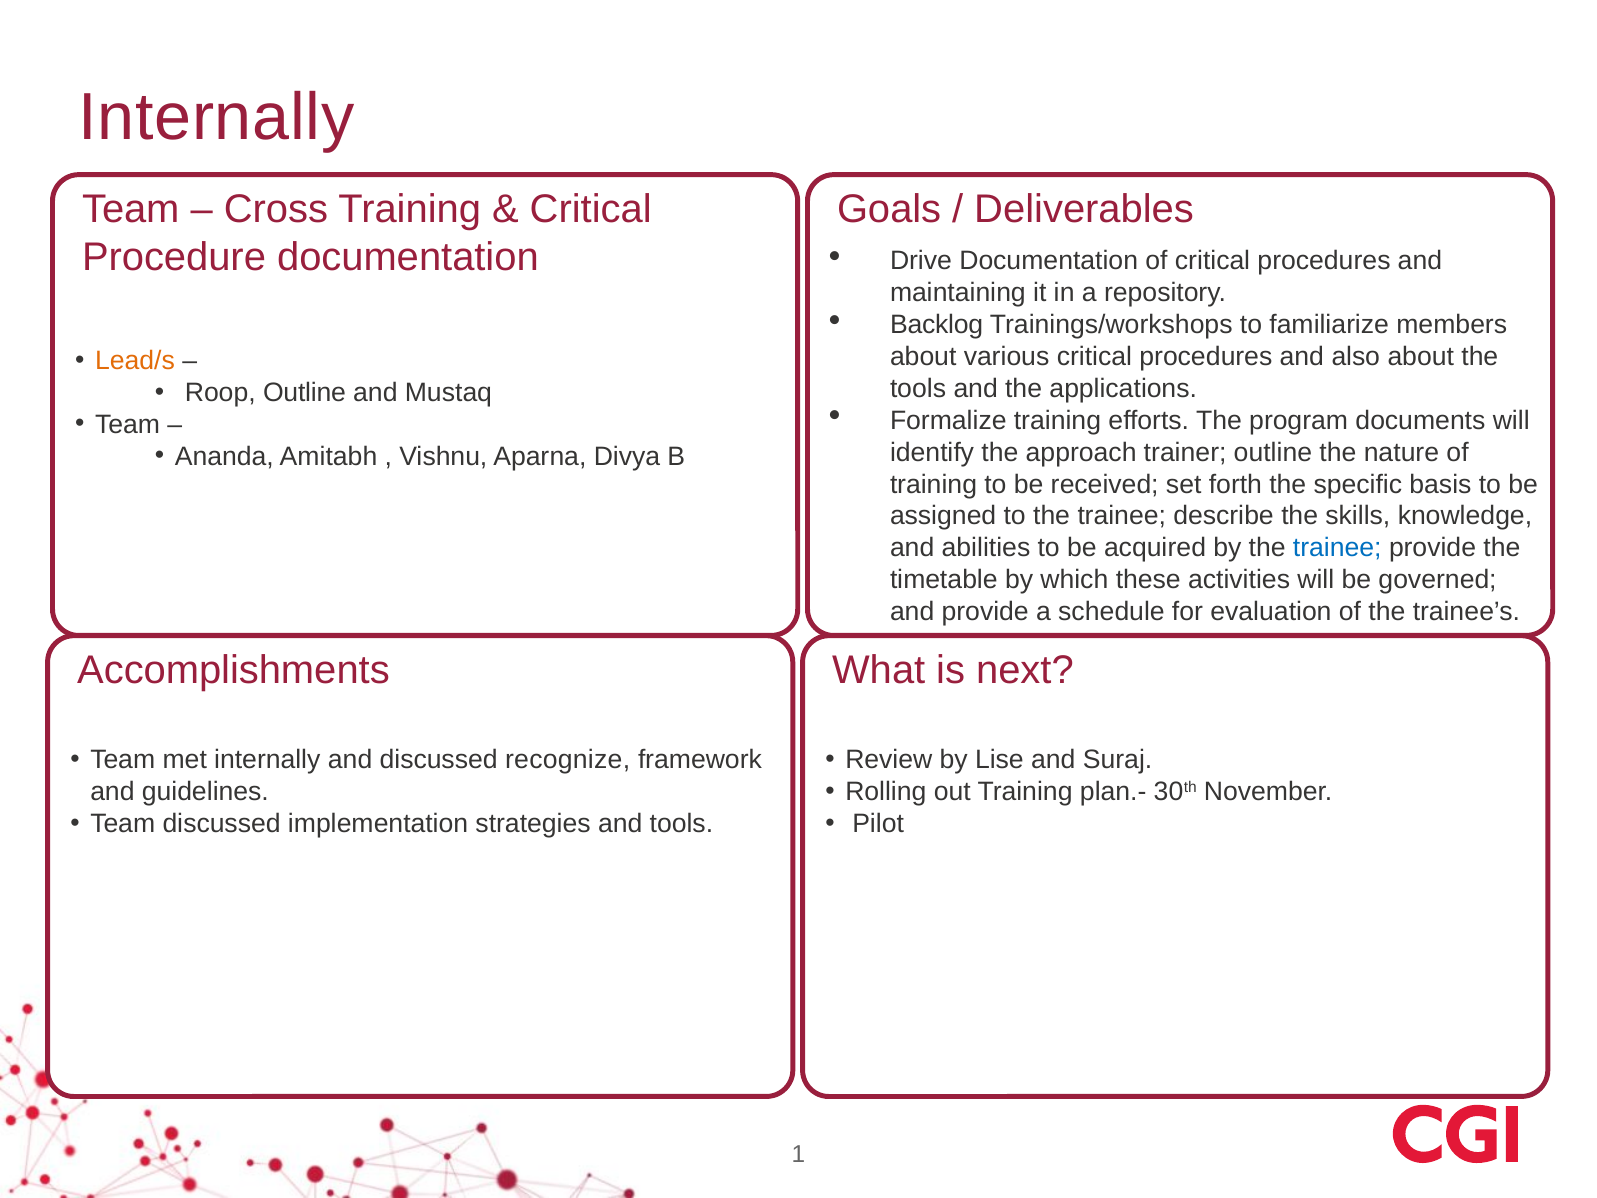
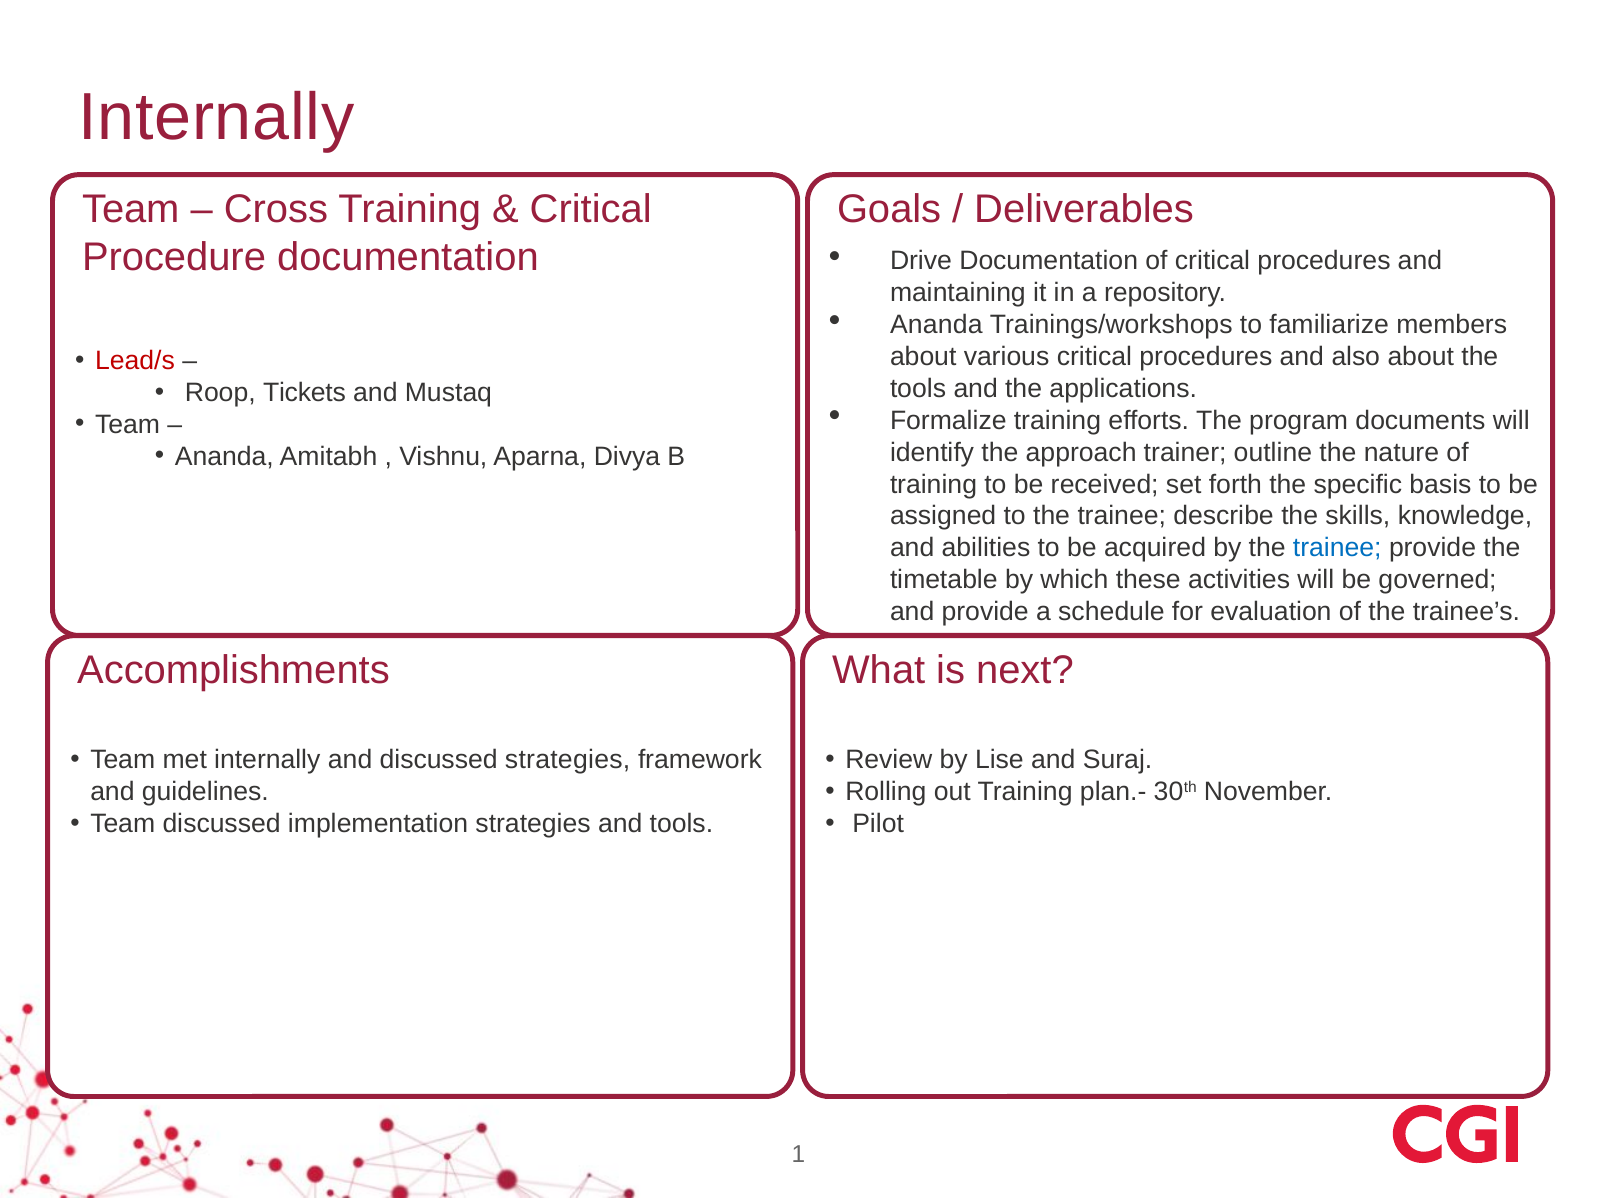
Backlog at (937, 324): Backlog -> Ananda
Lead/s colour: orange -> red
Roop Outline: Outline -> Tickets
discussed recognize: recognize -> strategies
